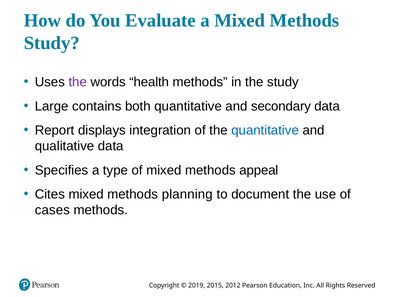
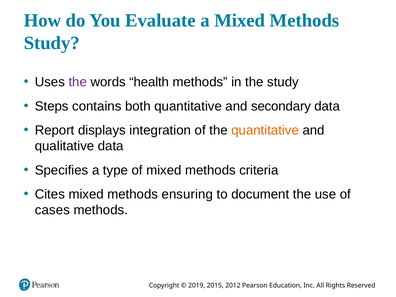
Large: Large -> Steps
quantitative at (265, 130) colour: blue -> orange
appeal: appeal -> criteria
planning: planning -> ensuring
